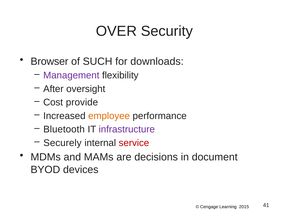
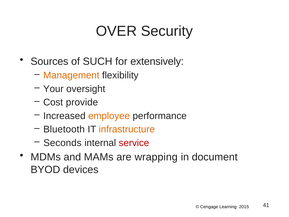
Browser: Browser -> Sources
downloads: downloads -> extensively
Management colour: purple -> orange
After: After -> Your
infrastructure colour: purple -> orange
Securely: Securely -> Seconds
decisions: decisions -> wrapping
